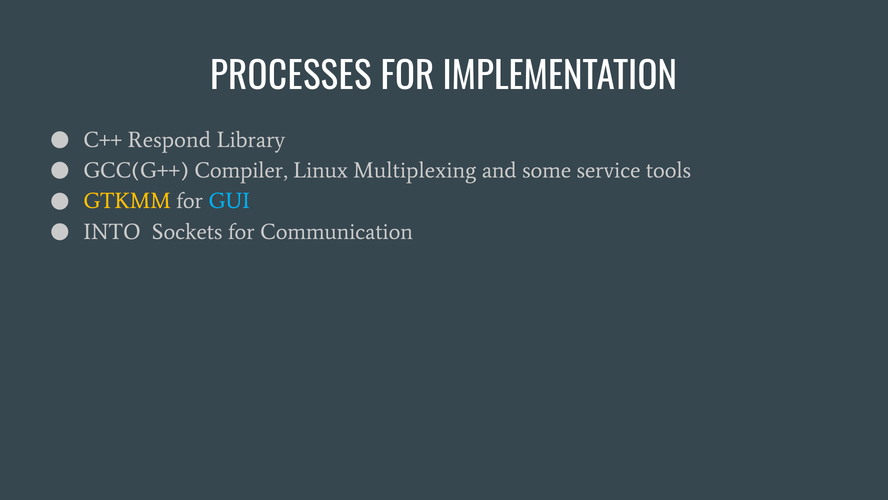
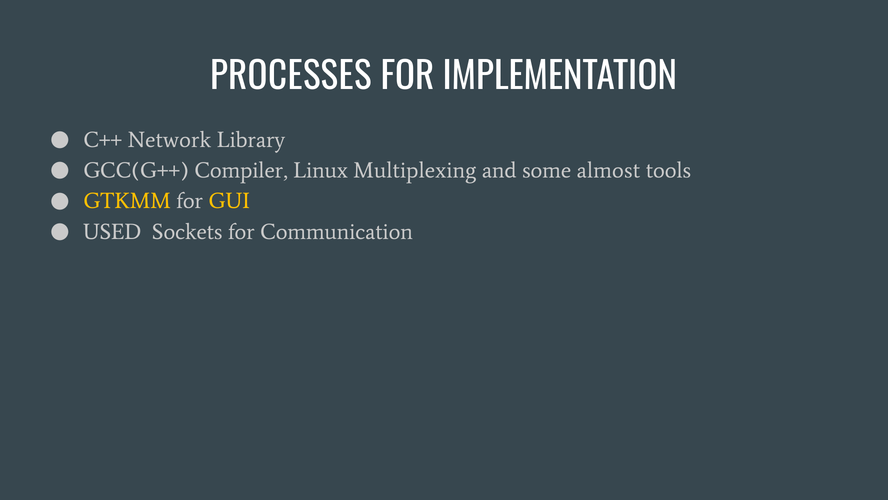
Respond: Respond -> Network
service: service -> almost
GUI colour: light blue -> yellow
INTO: INTO -> USED
